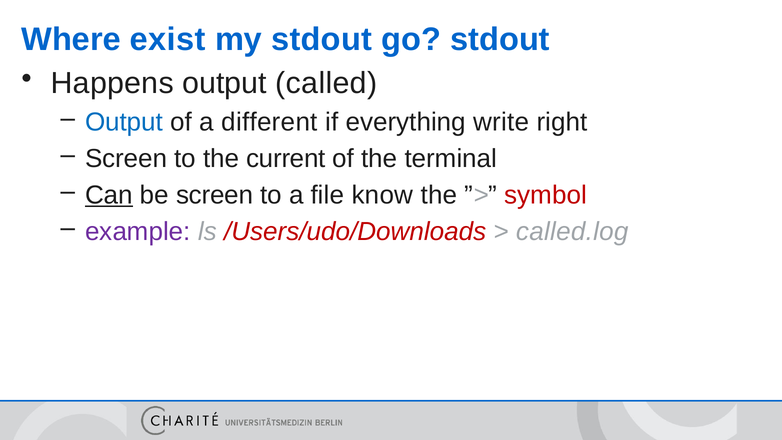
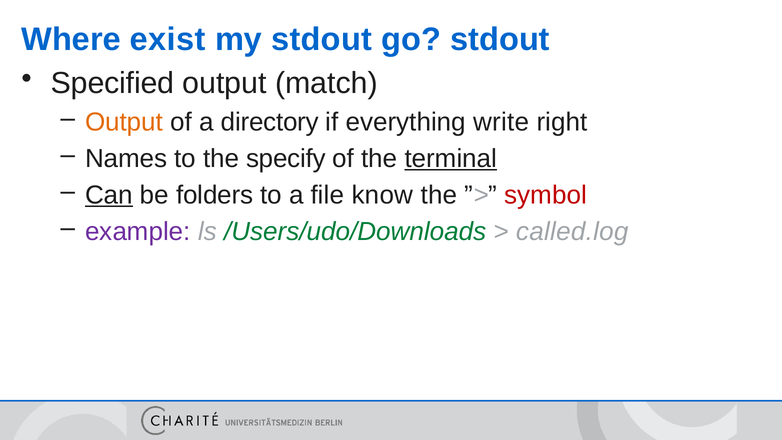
Happens: Happens -> Specified
called: called -> match
Output at (124, 122) colour: blue -> orange
different: different -> directory
Screen at (126, 159): Screen -> Names
current: current -> specify
terminal underline: none -> present
be screen: screen -> folders
/Users/udo/Downloads colour: red -> green
